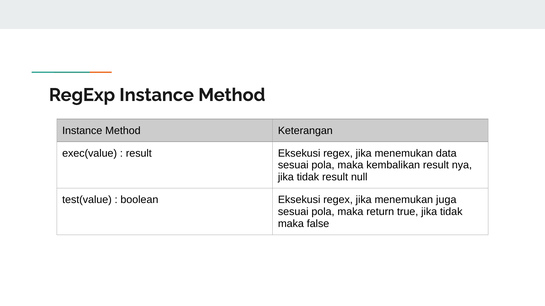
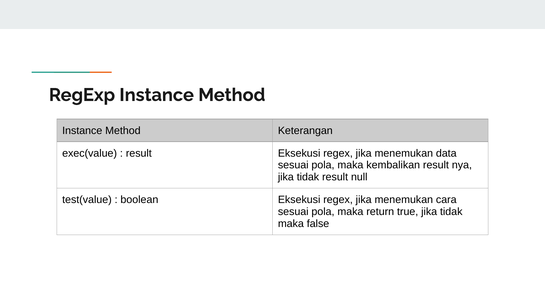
juga: juga -> cara
